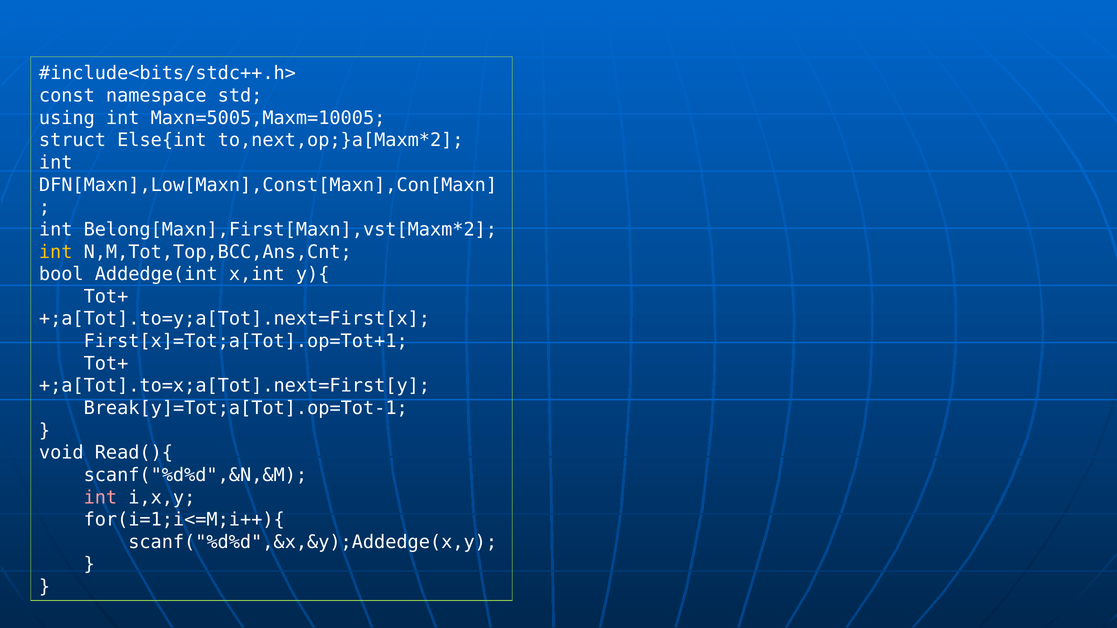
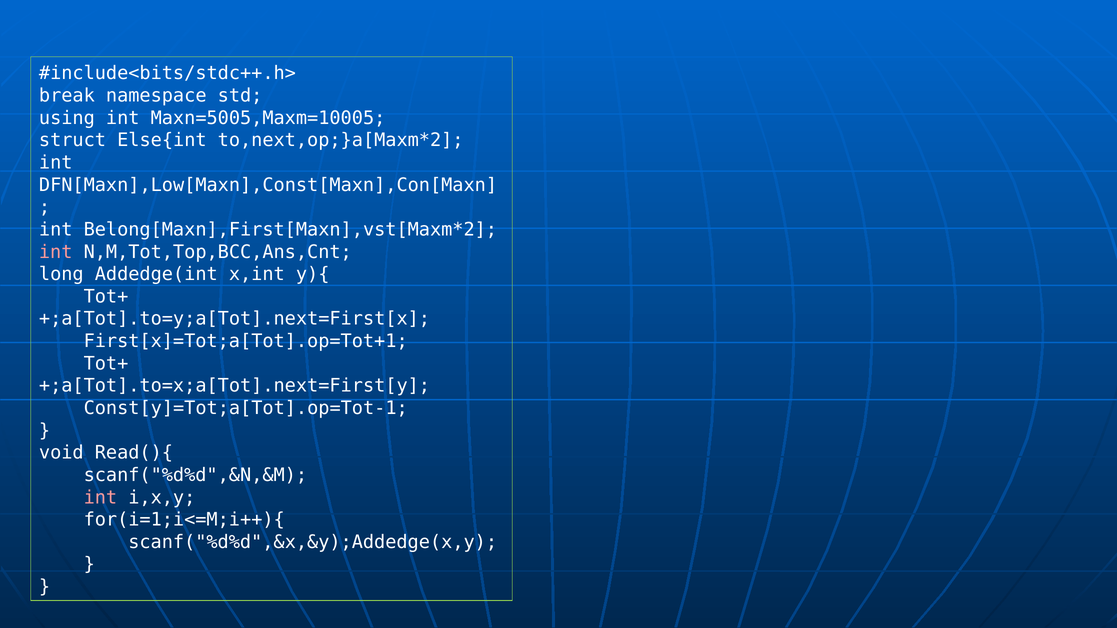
const: const -> break
int at (56, 252) colour: yellow -> pink
bool: bool -> long
Break[y]=Tot;a[Tot].op=Tot-1: Break[y]=Tot;a[Tot].op=Tot-1 -> Const[y]=Tot;a[Tot].op=Tot-1
